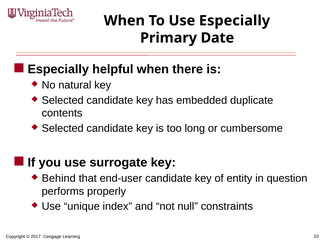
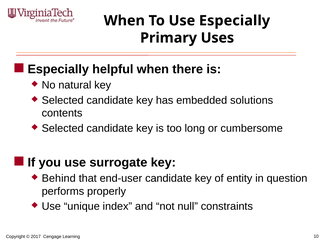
Date: Date -> Uses
duplicate: duplicate -> solutions
